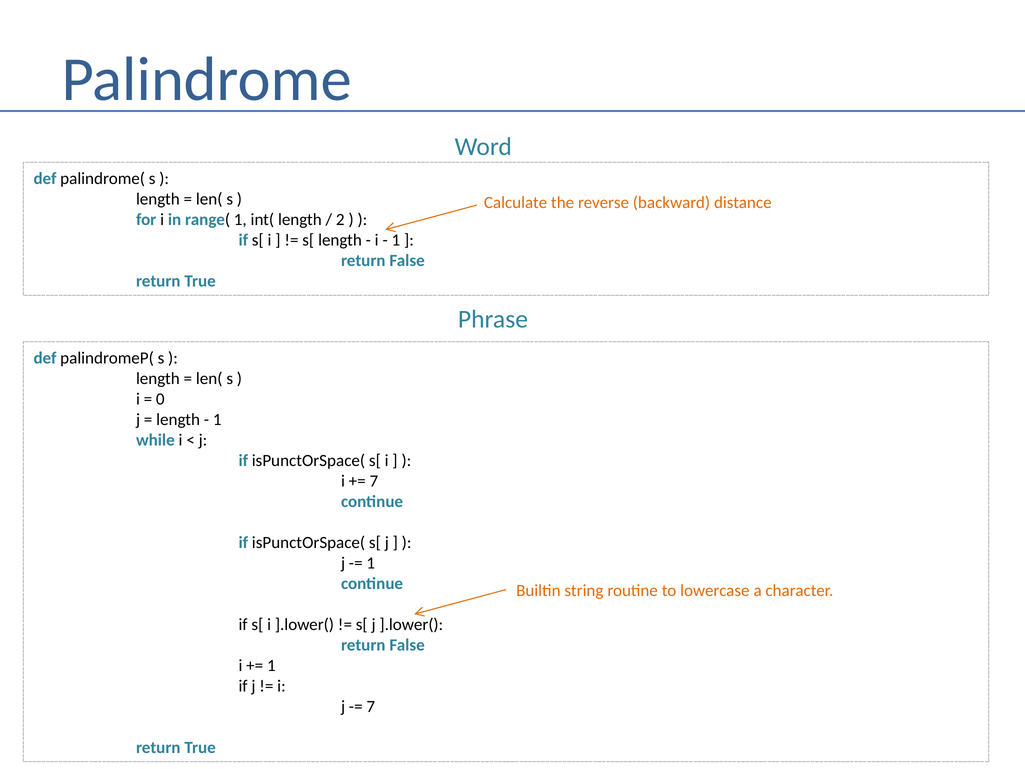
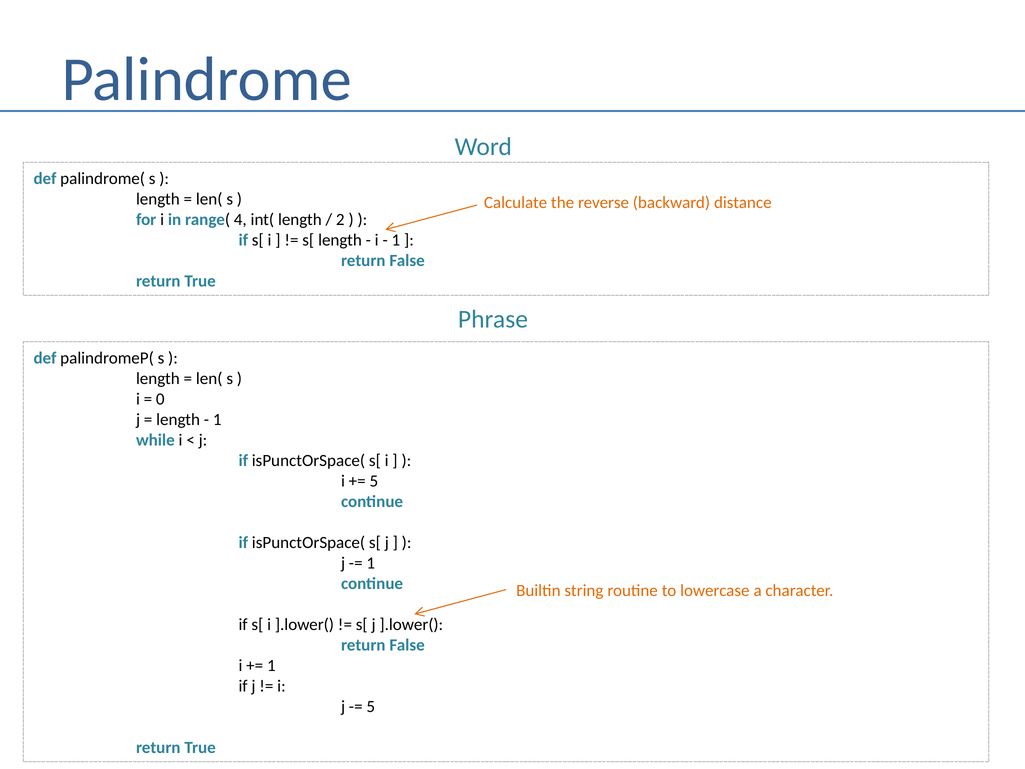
range( 1: 1 -> 4
7 at (374, 481): 7 -> 5
7 at (371, 707): 7 -> 5
